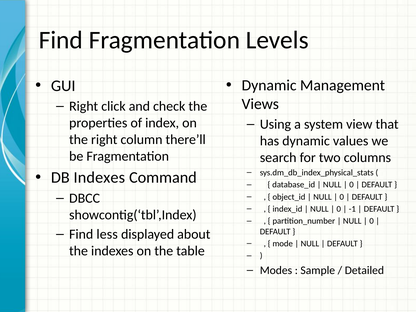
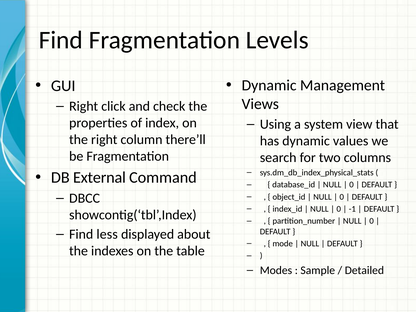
DB Indexes: Indexes -> External
